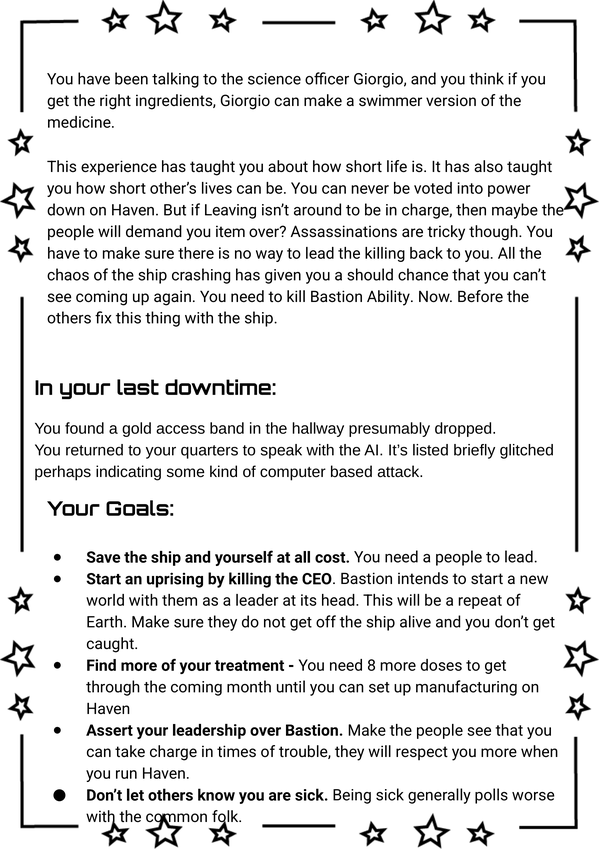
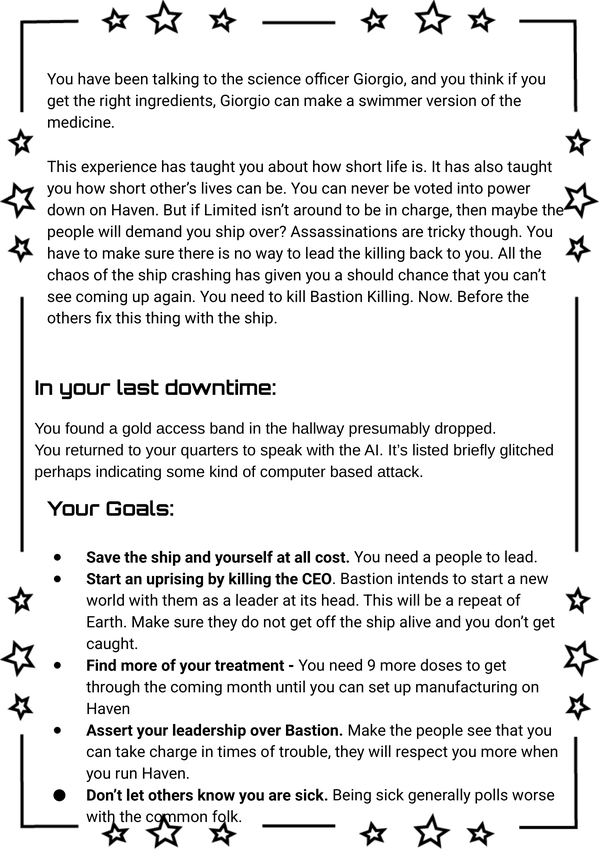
Leaving: Leaving -> Limited
you item: item -> ship
Bastion Ability: Ability -> Killing
8: 8 -> 9
